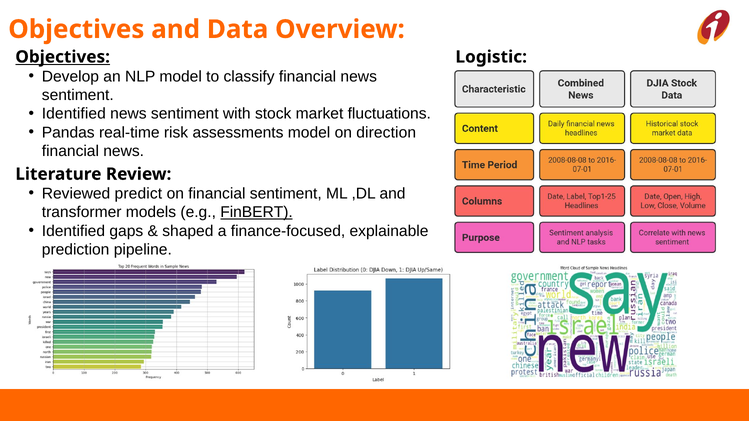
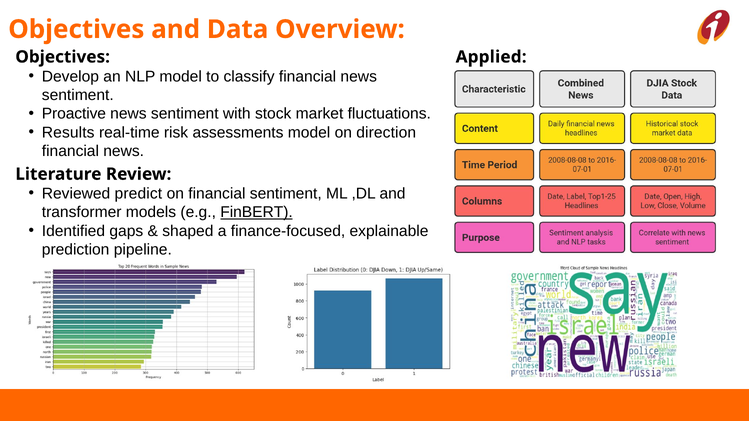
Objectives at (63, 57) underline: present -> none
Logistic: Logistic -> Applied
Identified at (74, 114): Identified -> Proactive
Pandas: Pandas -> Results
